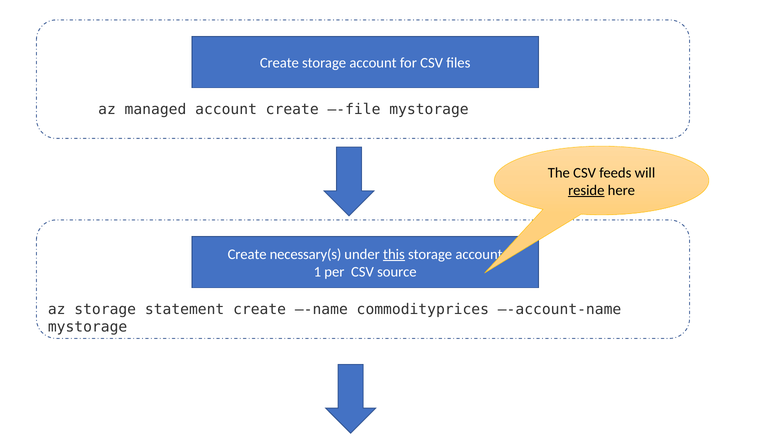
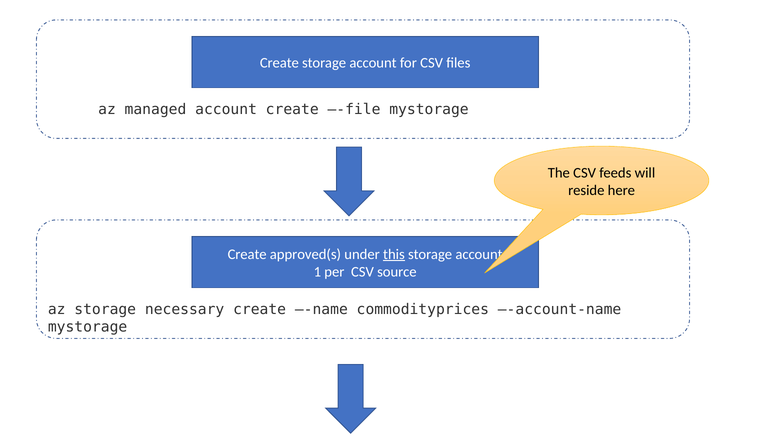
reside underline: present -> none
necessary(s: necessary(s -> approved(s
statement: statement -> necessary
